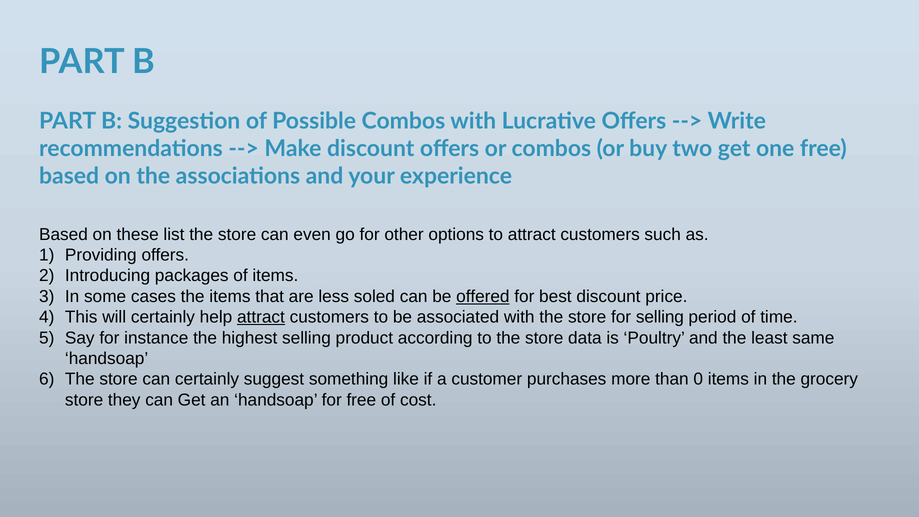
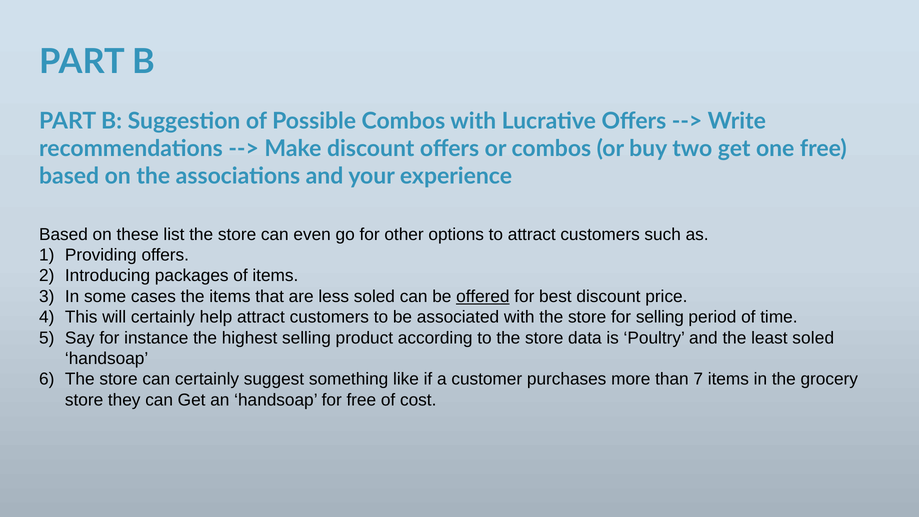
attract at (261, 317) underline: present -> none
least same: same -> soled
0: 0 -> 7
